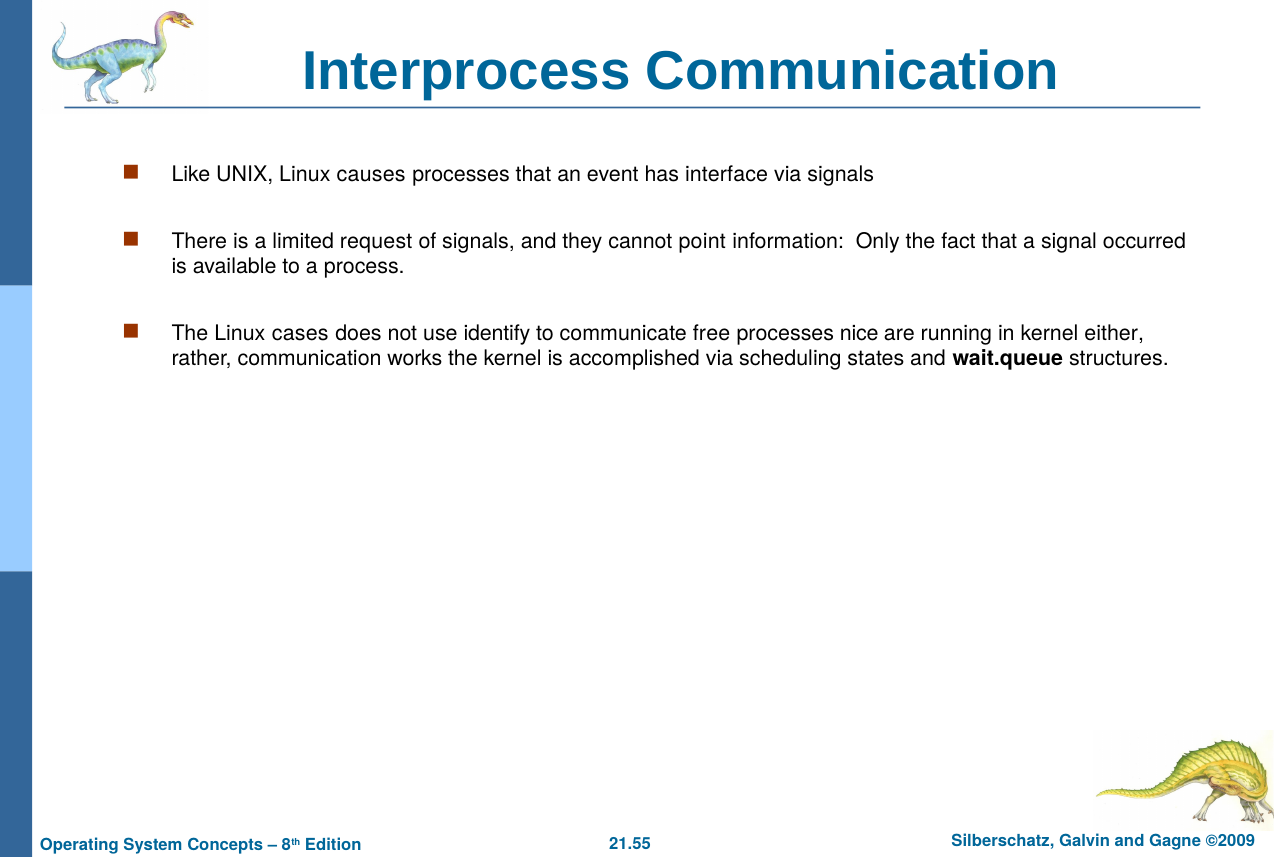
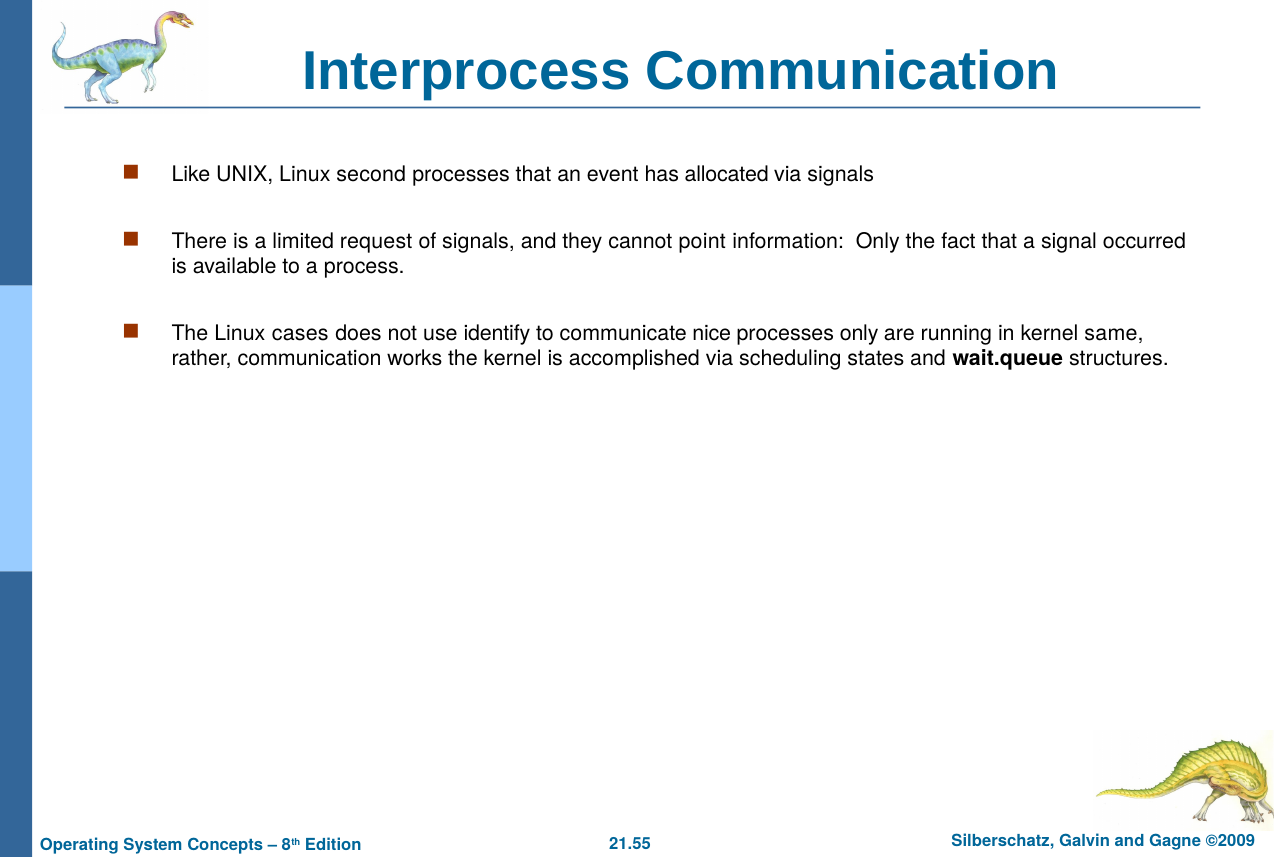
causes: causes -> second
interface: interface -> allocated
free: free -> nice
processes nice: nice -> only
either: either -> same
